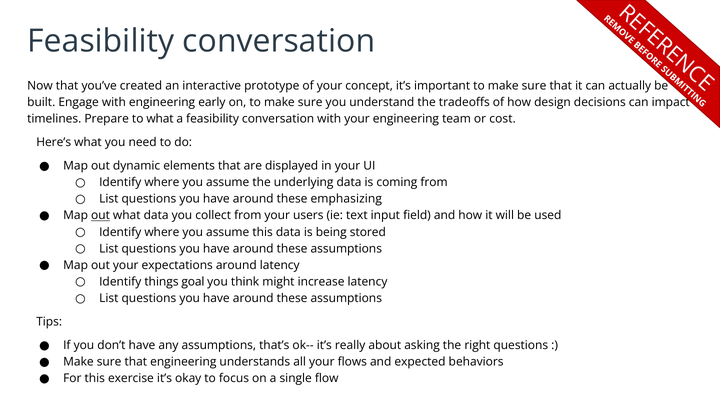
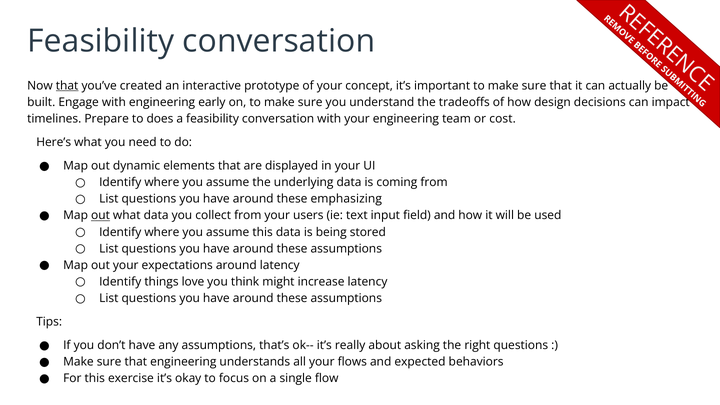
that at (67, 86) underline: none -> present
to what: what -> does
goal: goal -> love
